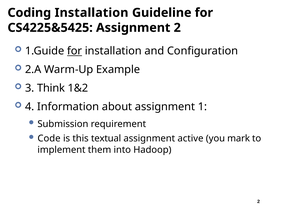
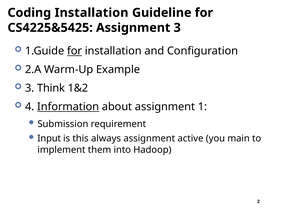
Assignment 2: 2 -> 3
Information underline: none -> present
Code: Code -> Input
textual: textual -> always
mark: mark -> main
